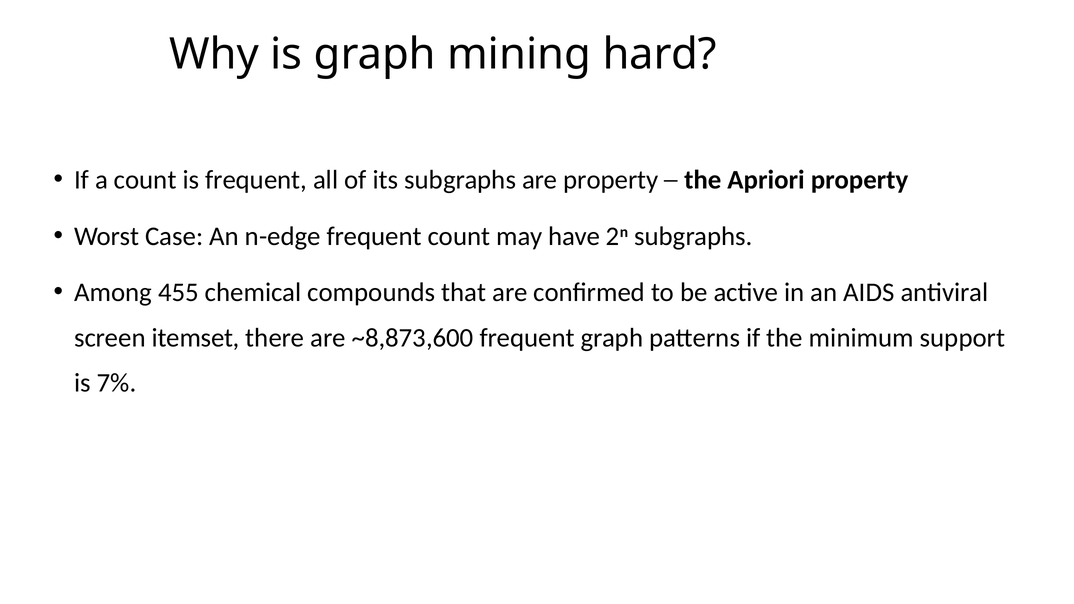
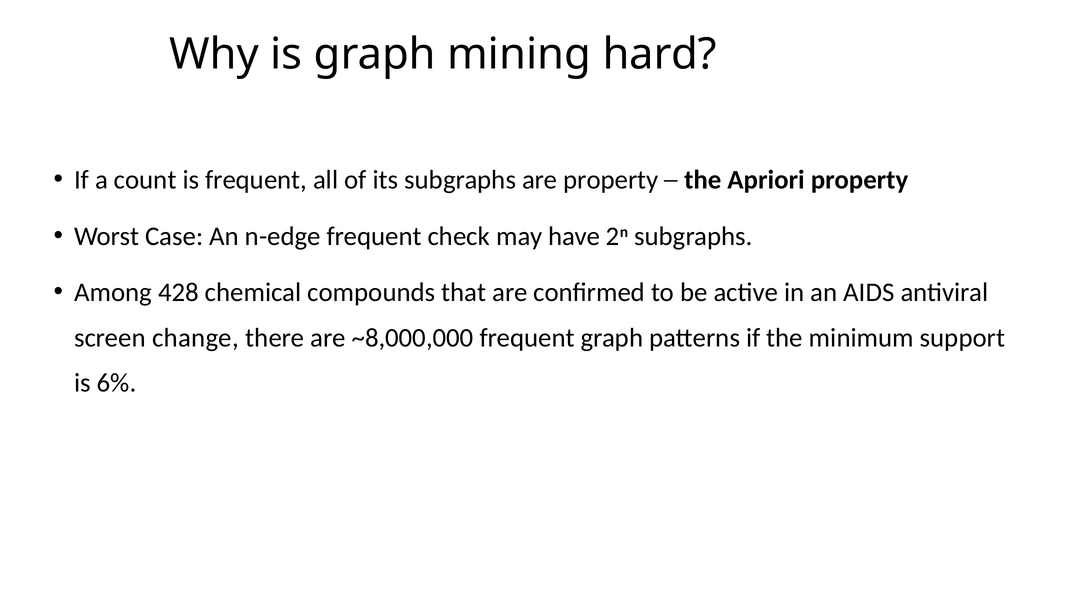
frequent count: count -> check
455: 455 -> 428
itemset: itemset -> change
~8,873,600: ~8,873,600 -> ~8,000,000
7%: 7% -> 6%
